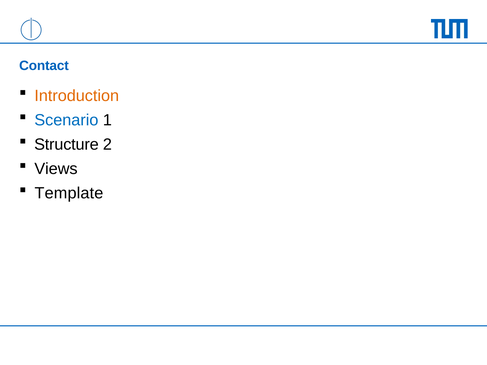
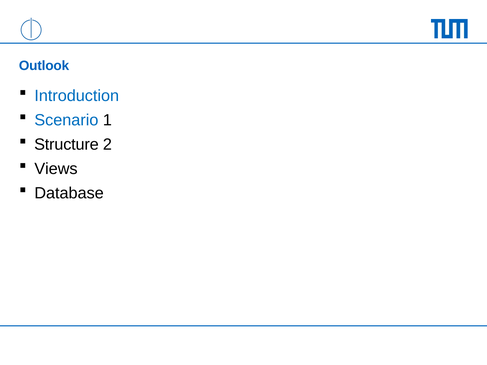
Contact: Contact -> Outlook
Introduction colour: orange -> blue
Template: Template -> Database
